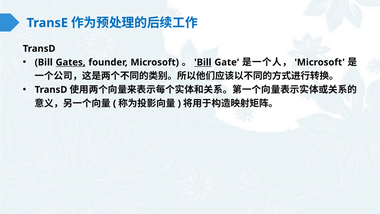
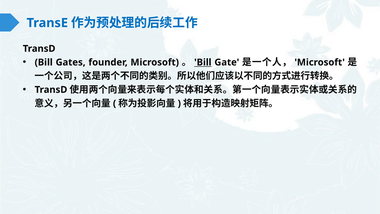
Gates underline: present -> none
